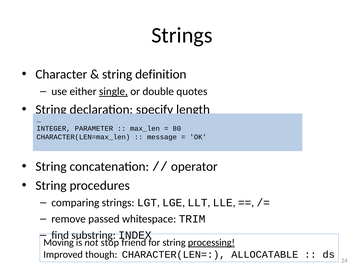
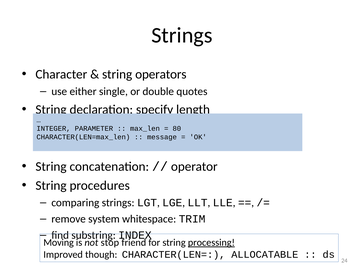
definition: definition -> operators
single underline: present -> none
passed: passed -> system
